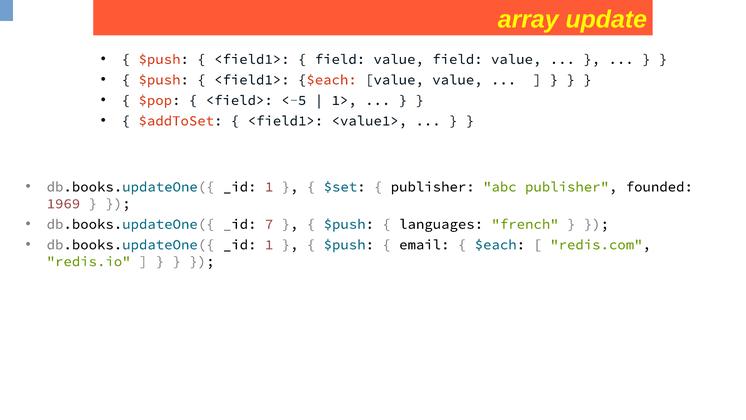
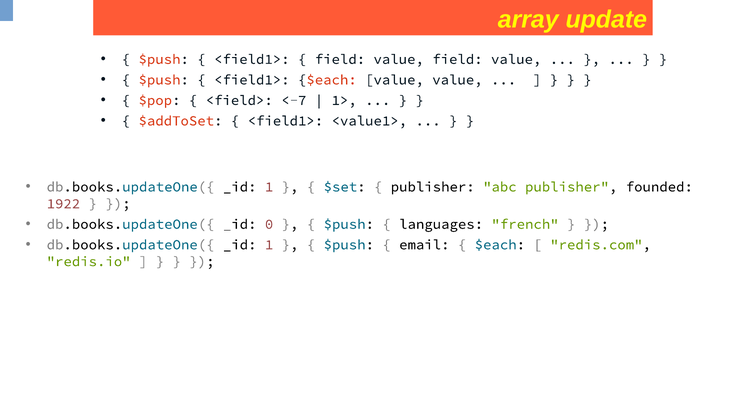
<-5: <-5 -> <-7
1969: 1969 -> 1922
7: 7 -> 0
